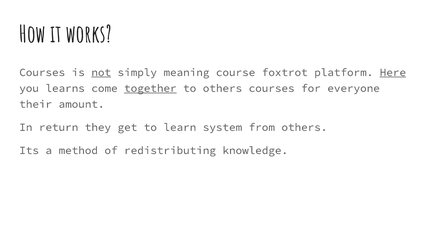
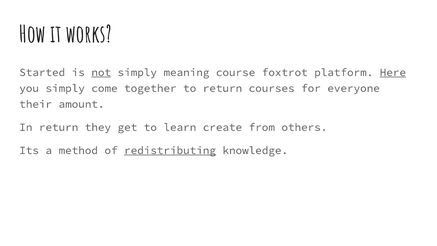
Courses at (42, 72): Courses -> Started
you learns: learns -> simply
together underline: present -> none
to others: others -> return
system: system -> create
redistributing underline: none -> present
